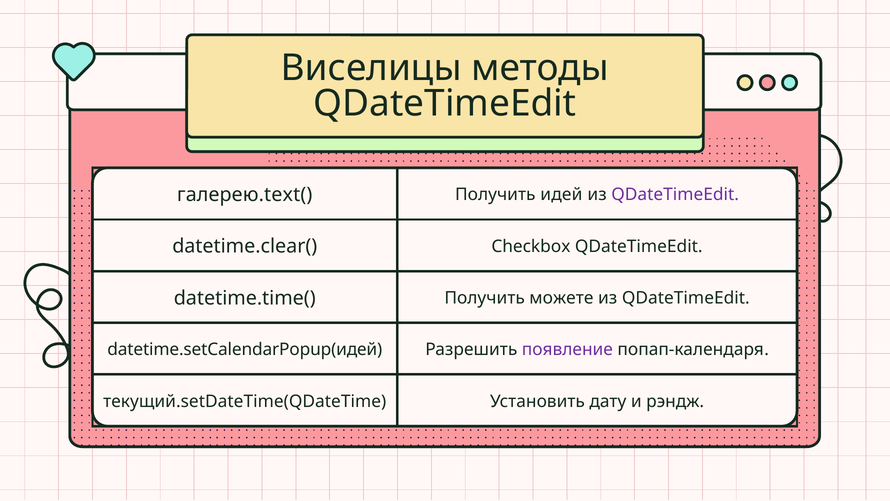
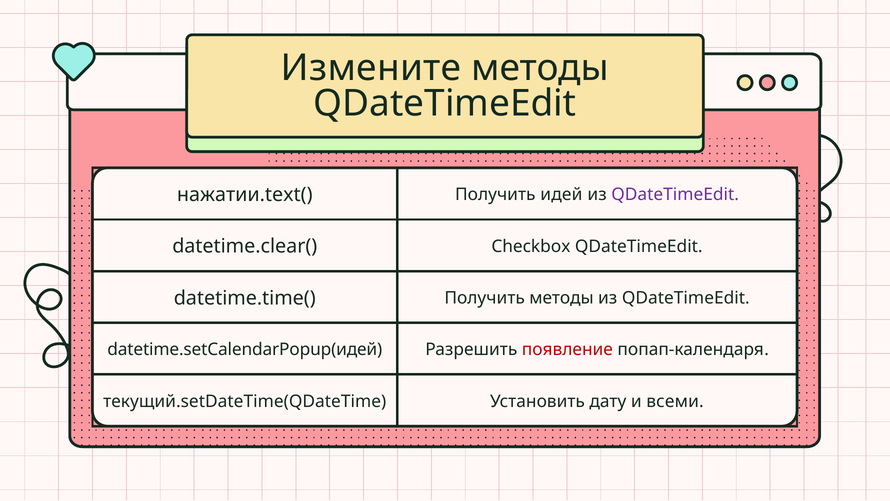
Виселицы: Виселицы -> Измените
галерею.text(: галерею.text( -> нажатии.text(
Получить можете: можете -> методы
появление colour: purple -> red
рэндж: рэндж -> всеми
